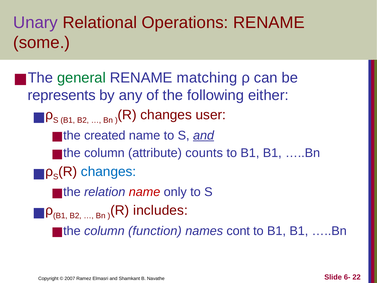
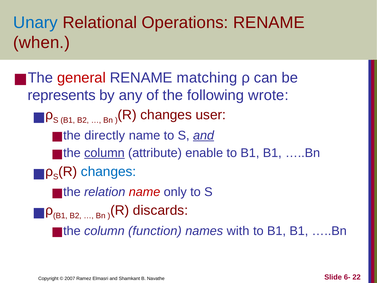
Unary colour: purple -> blue
some: some -> when
general colour: green -> red
either: either -> wrote
created: created -> directly
column at (104, 153) underline: none -> present
counts: counts -> enable
includes: includes -> discards
cont: cont -> with
